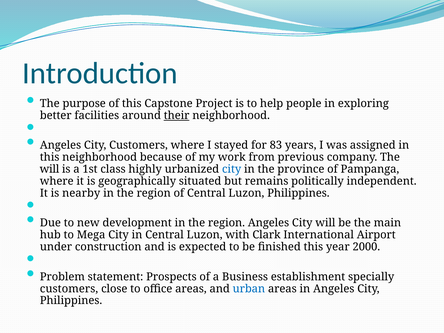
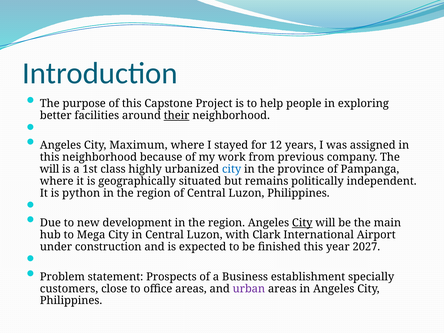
City Customers: Customers -> Maximum
83: 83 -> 12
nearby: nearby -> python
City at (302, 223) underline: none -> present
2000: 2000 -> 2027
urban colour: blue -> purple
